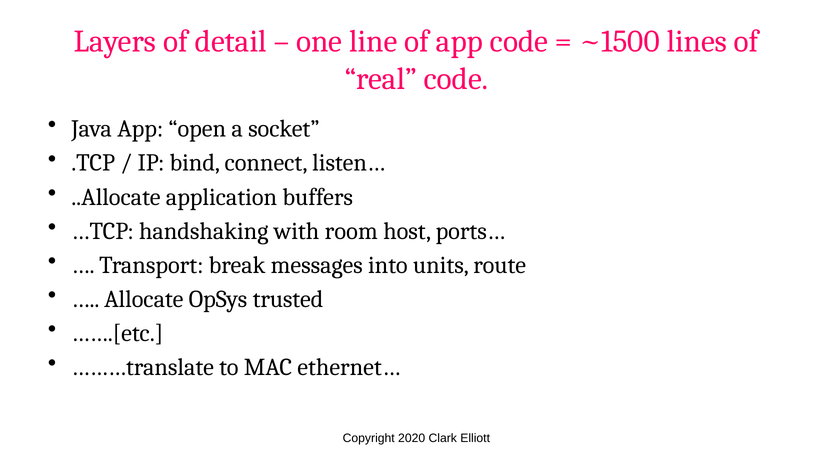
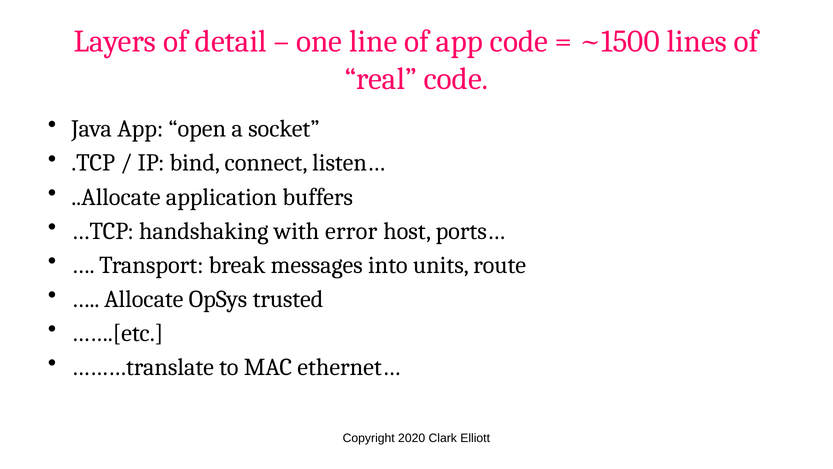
room: room -> error
